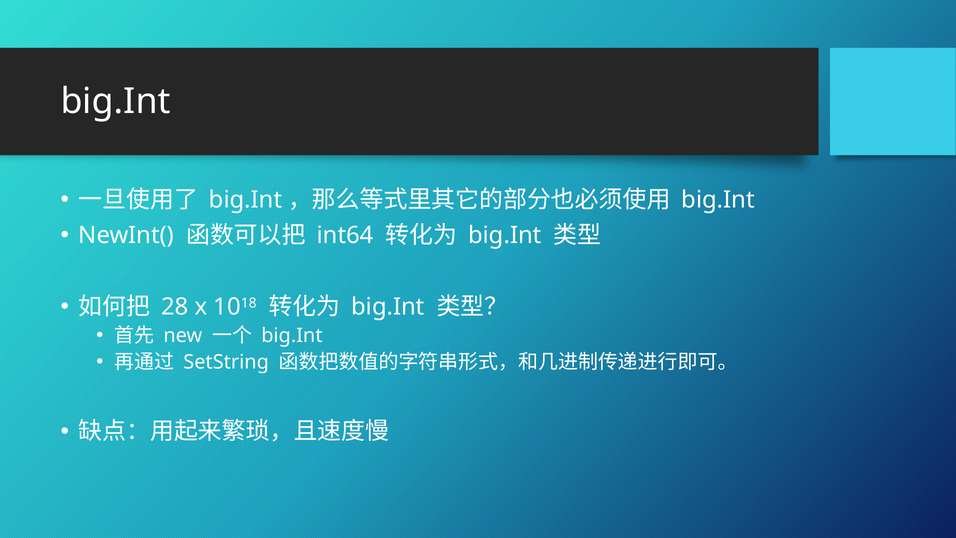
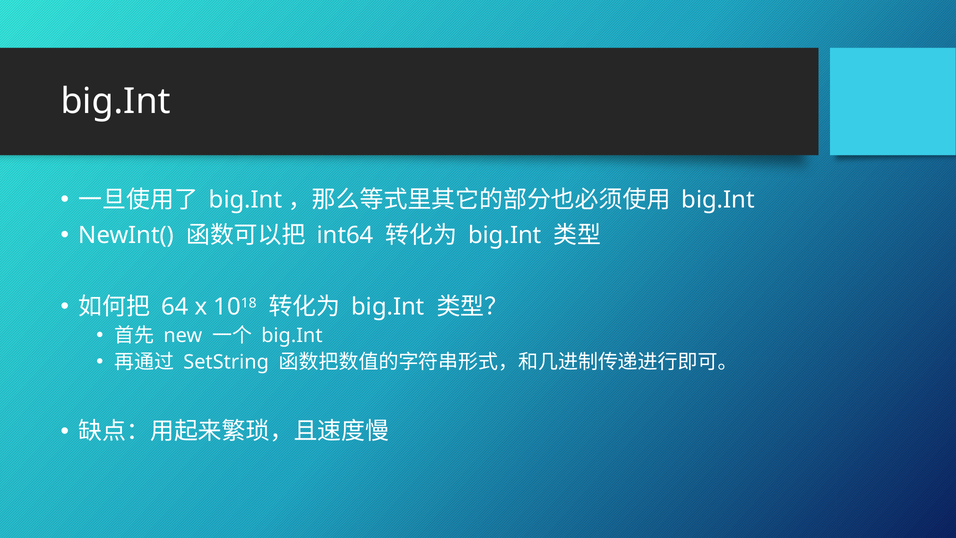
28: 28 -> 64
